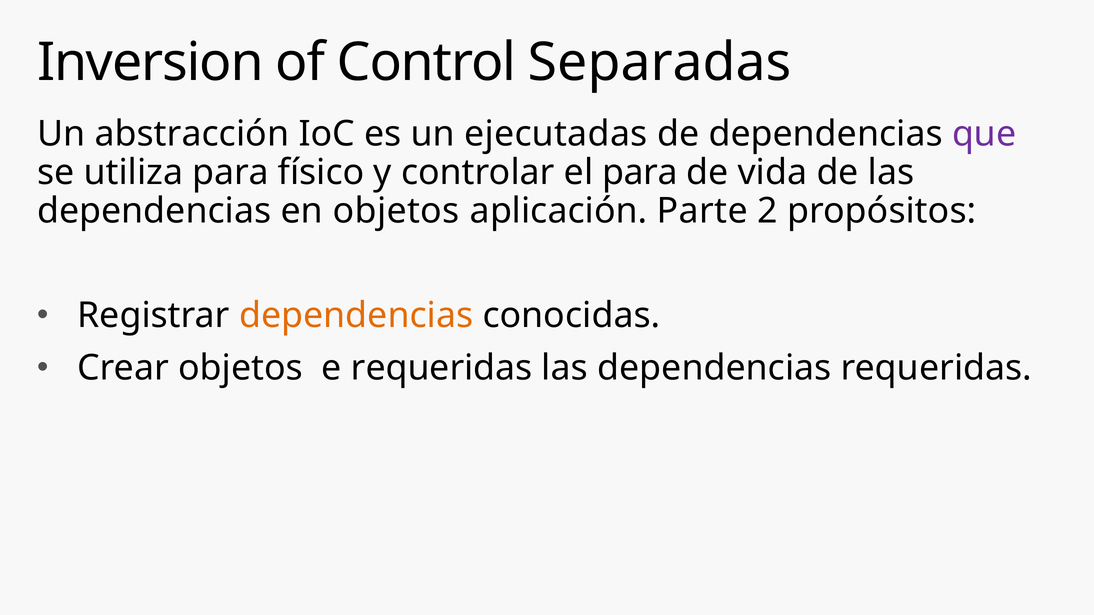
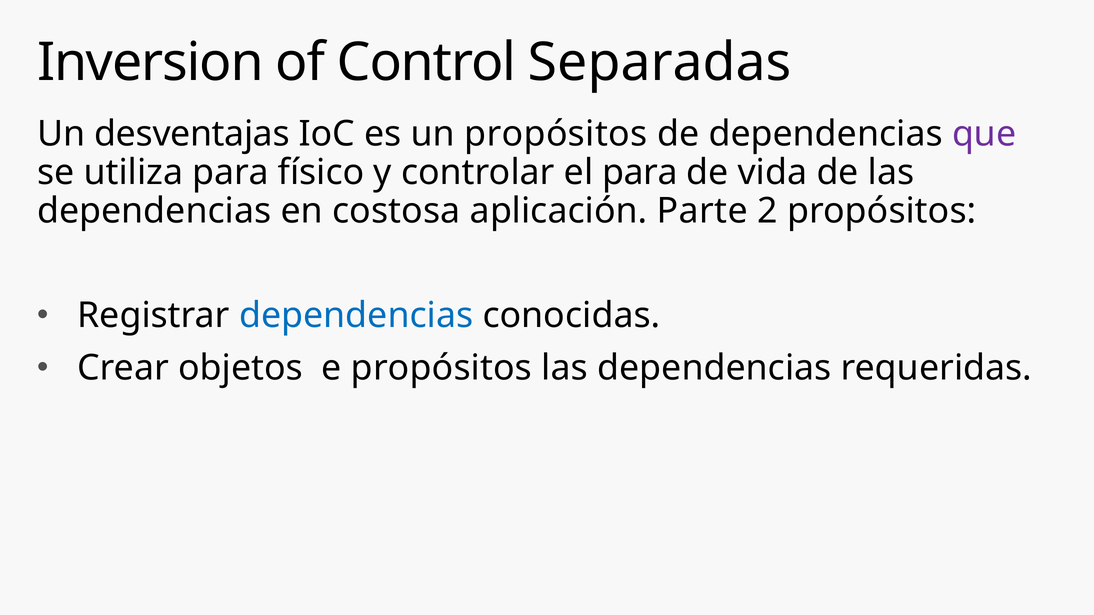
abstracción: abstracción -> desventajas
un ejecutadas: ejecutadas -> propósitos
en objetos: objetos -> costosa
dependencias at (356, 316) colour: orange -> blue
e requeridas: requeridas -> propósitos
